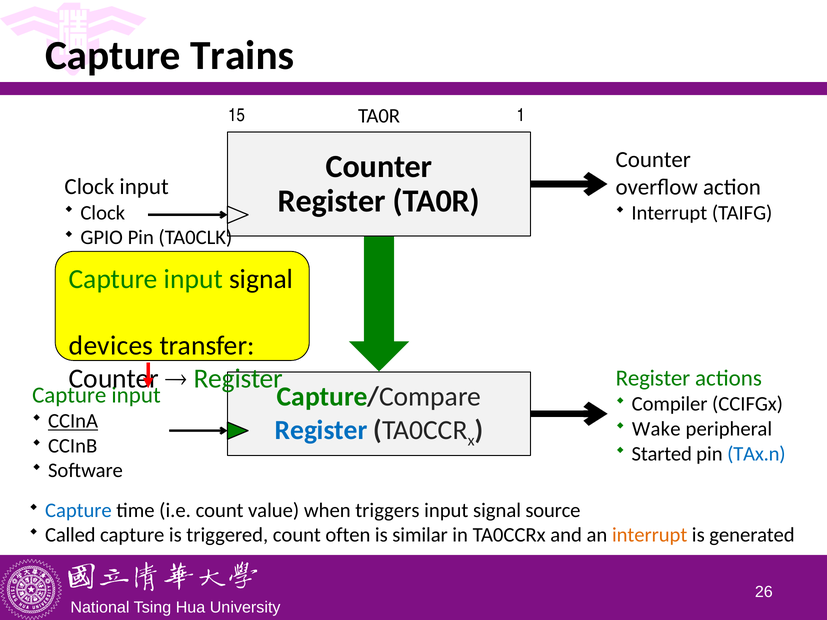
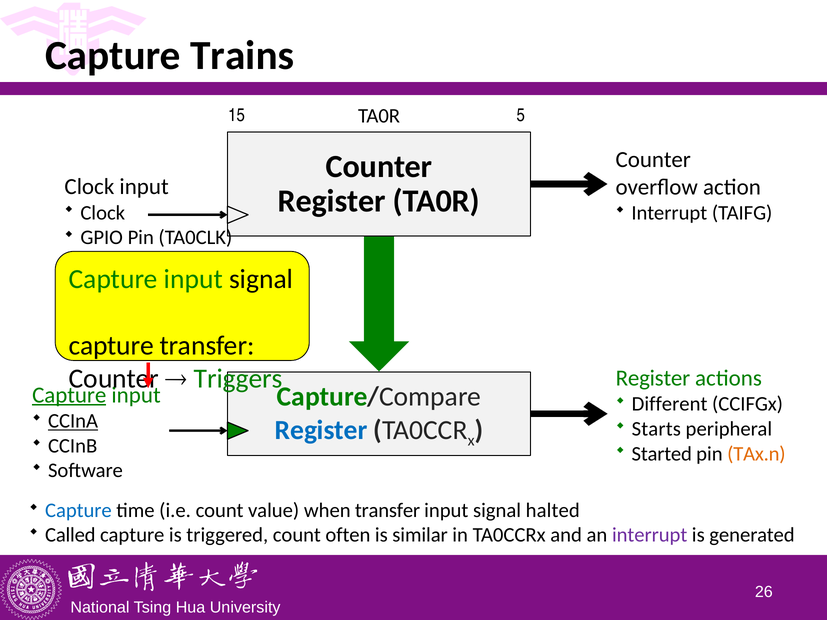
1: 1 -> 5
devices at (111, 346): devices -> capture
Register at (238, 379): Register -> Triggers
Capture at (69, 395) underline: none -> present
Compiler: Compiler -> Different
Wake: Wake -> Starts
TAx.n colour: blue -> orange
when triggers: triggers -> transfer
source: source -> halted
interrupt at (650, 535) colour: orange -> purple
